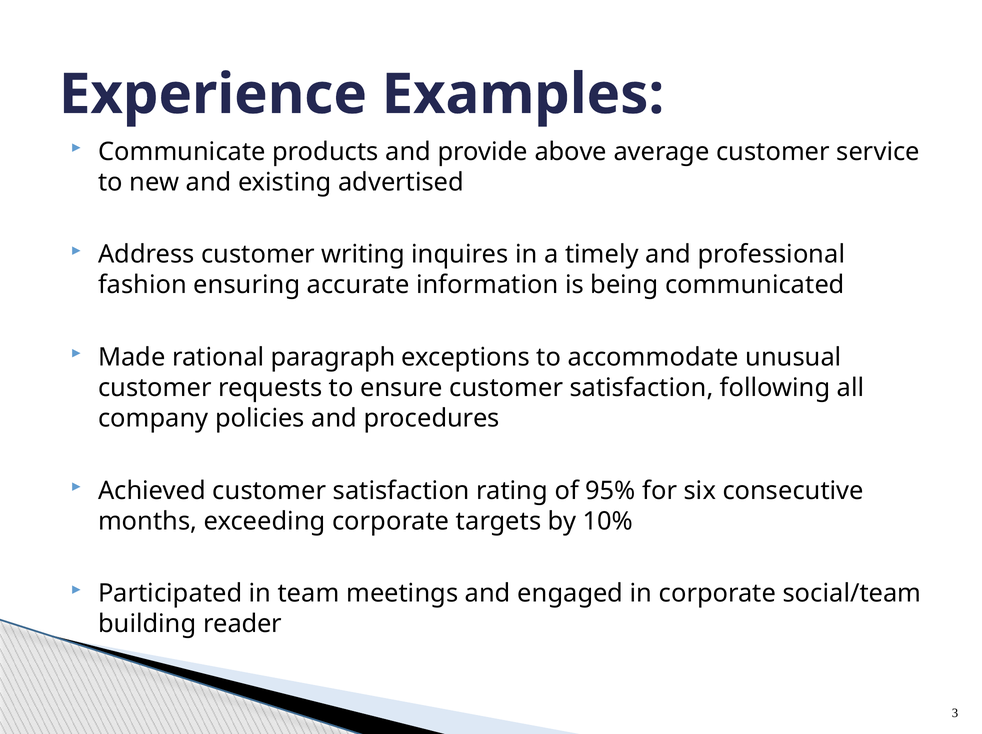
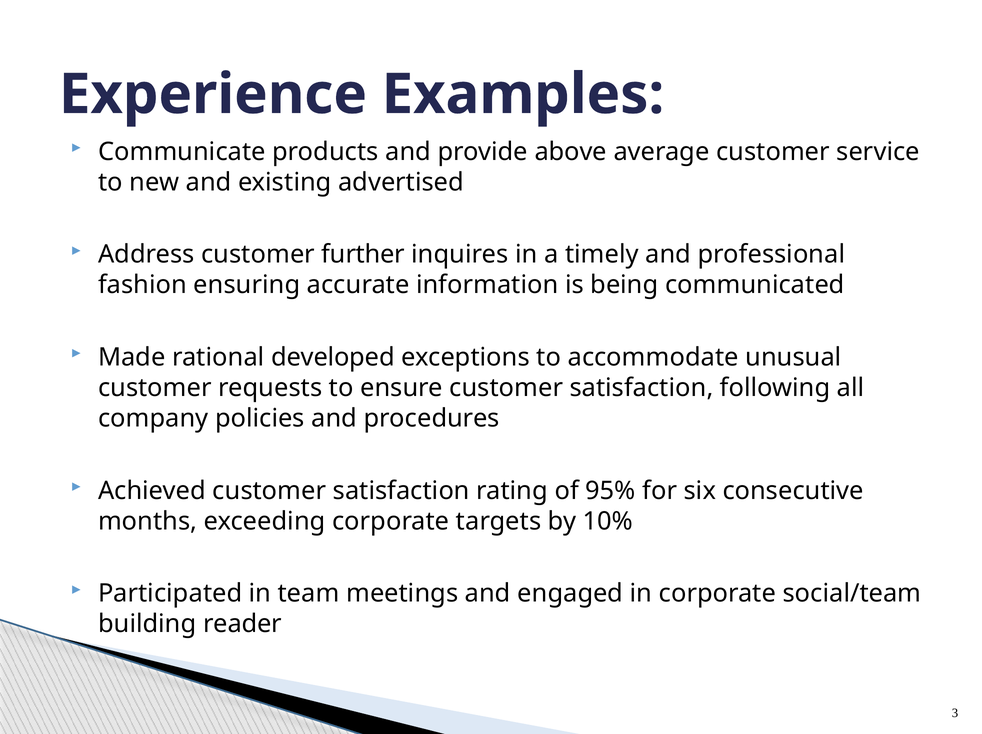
writing: writing -> further
paragraph: paragraph -> developed
